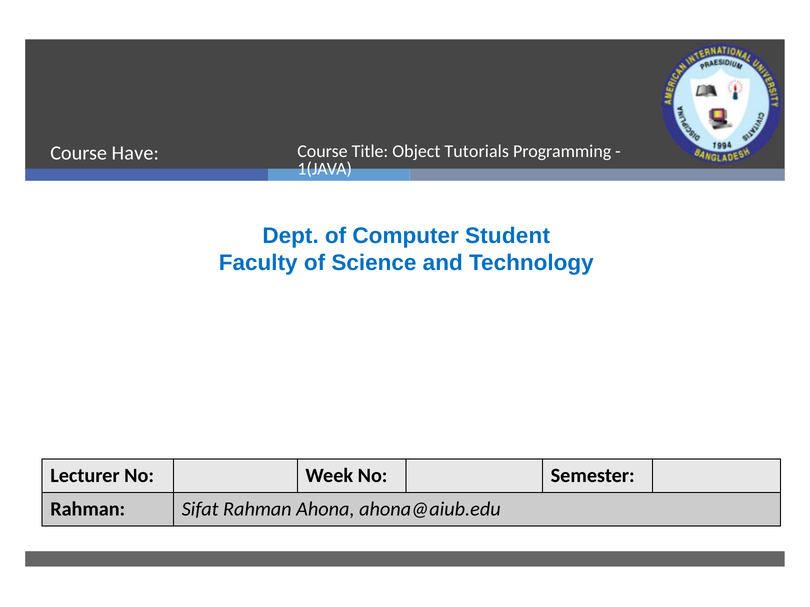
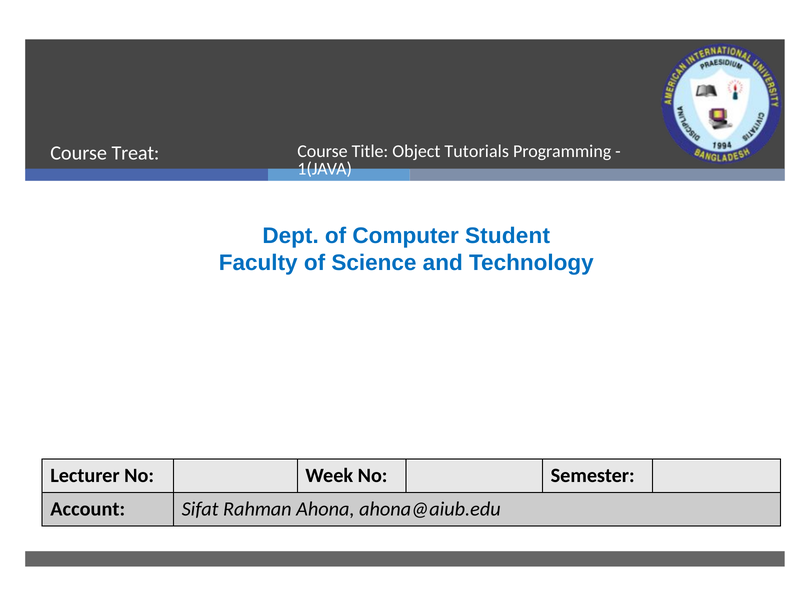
Have: Have -> Treat
Rahman at (88, 510): Rahman -> Account
